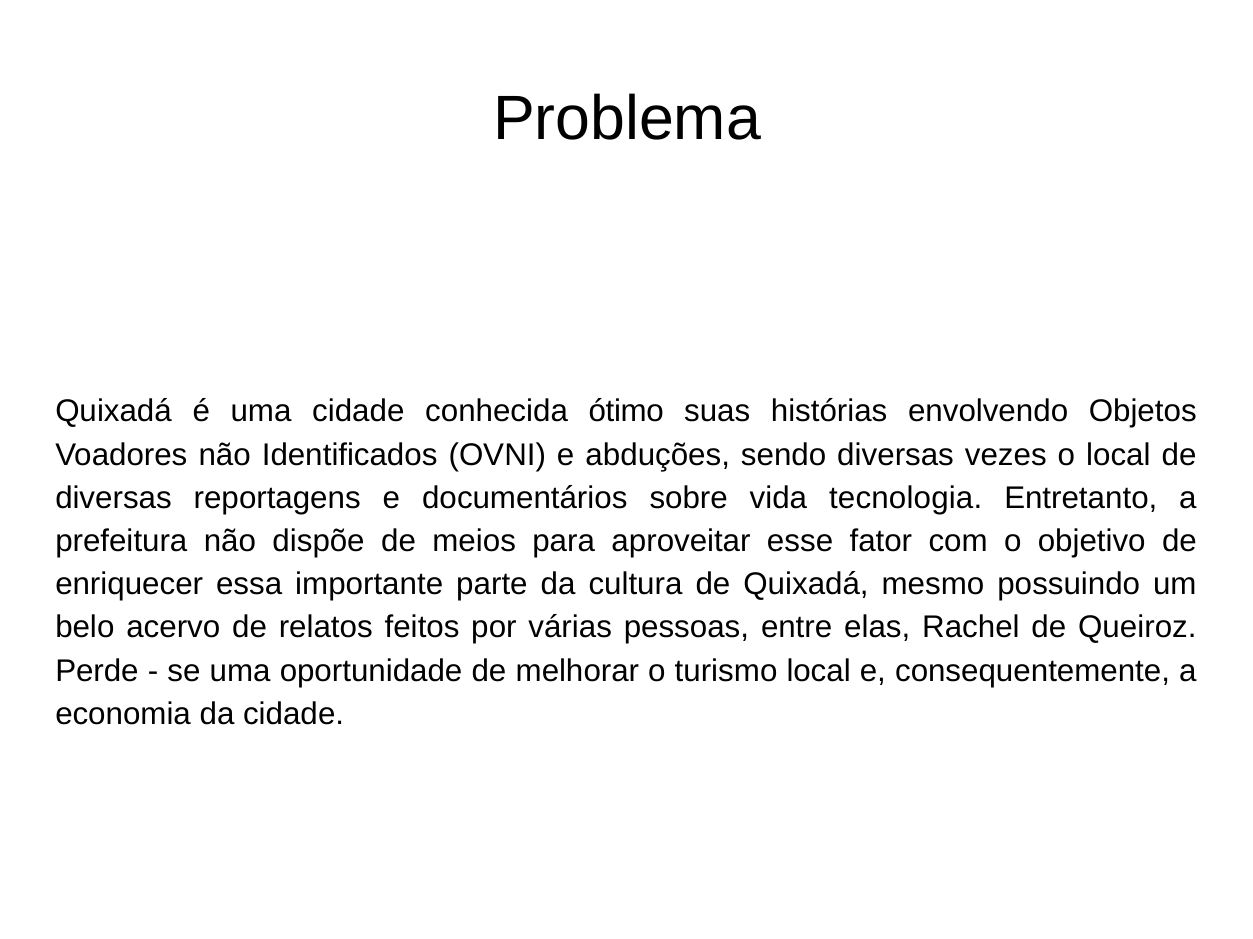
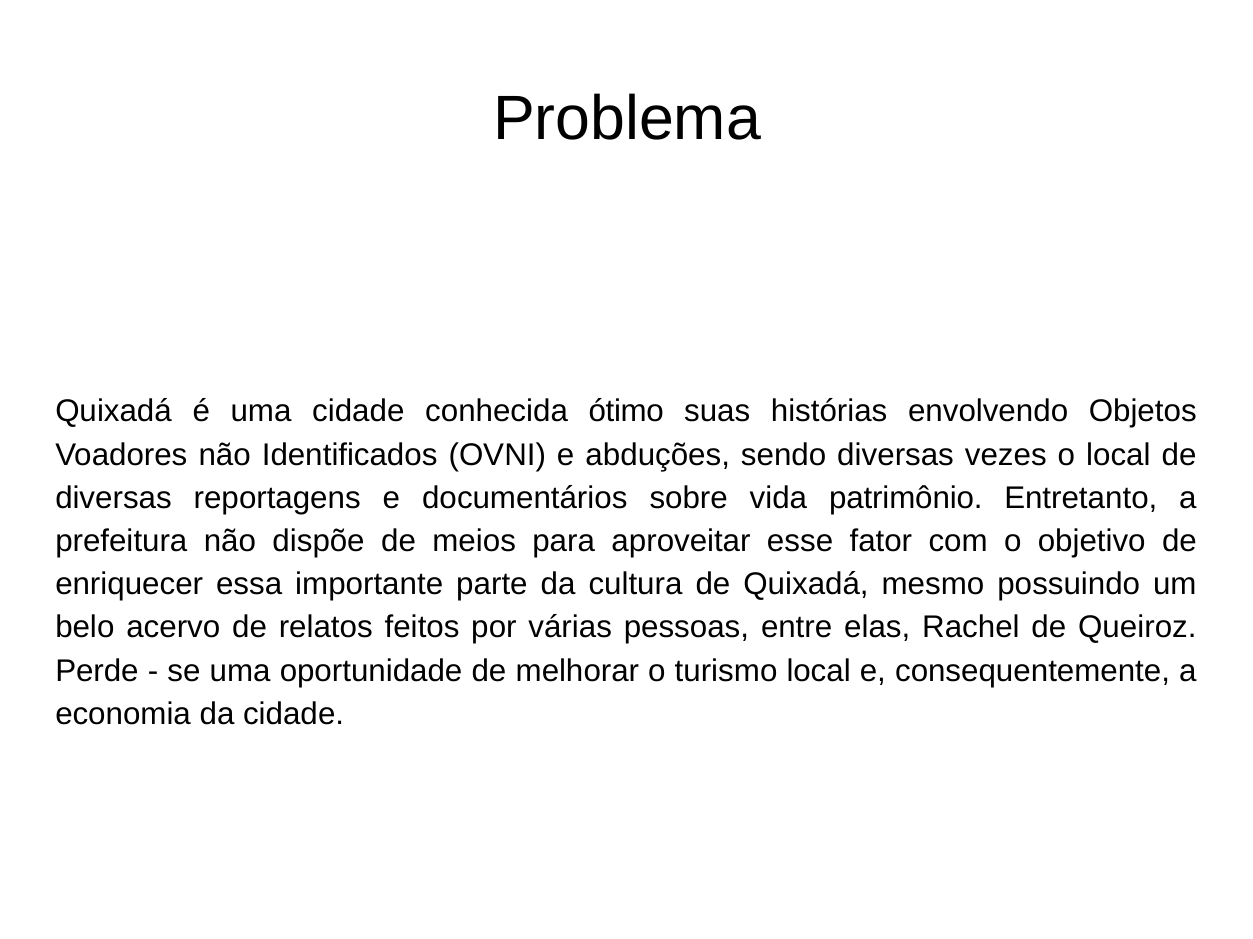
tecnologia: tecnologia -> patrimônio
